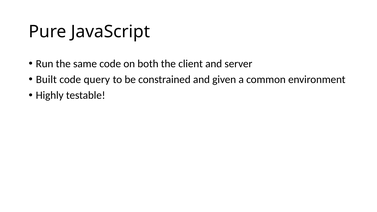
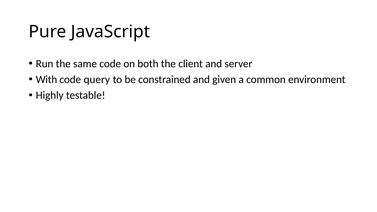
Built: Built -> With
